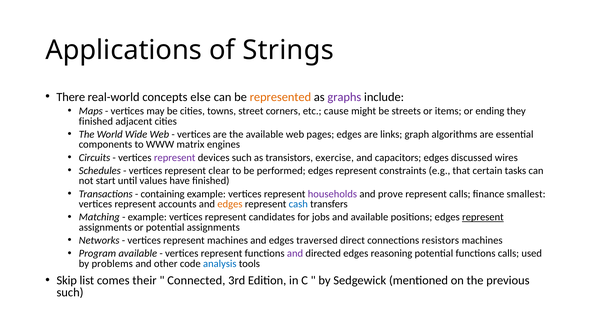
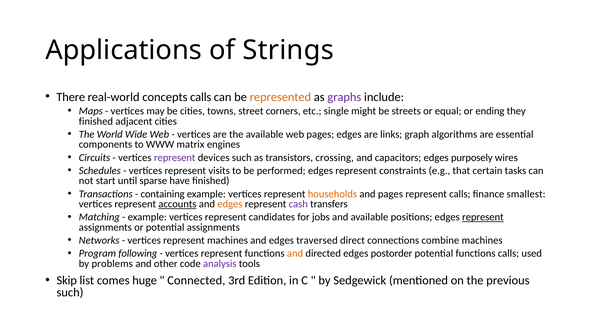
concepts else: else -> calls
cause: cause -> single
items: items -> equal
exercise: exercise -> crossing
discussed: discussed -> purposely
clear: clear -> visits
values: values -> sparse
households colour: purple -> orange
and prove: prove -> pages
accounts underline: none -> present
cash colour: blue -> purple
resistors: resistors -> combine
Program available: available -> following
and at (295, 253) colour: purple -> orange
reasoning: reasoning -> postorder
analysis colour: blue -> purple
their: their -> huge
